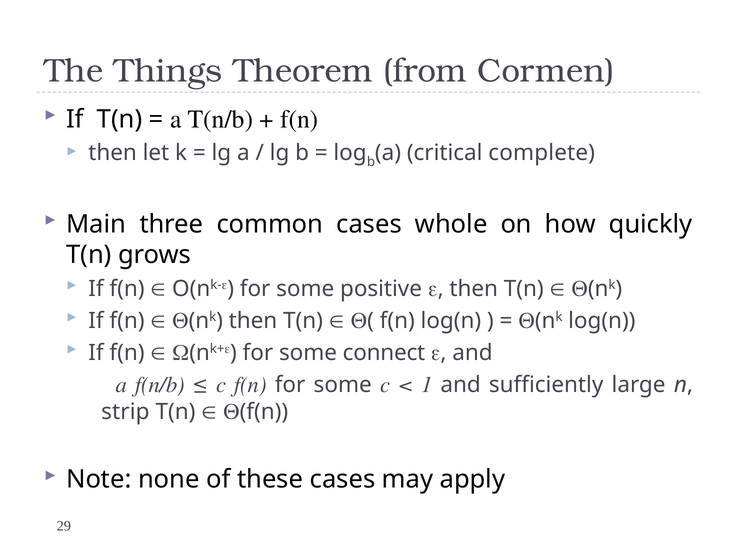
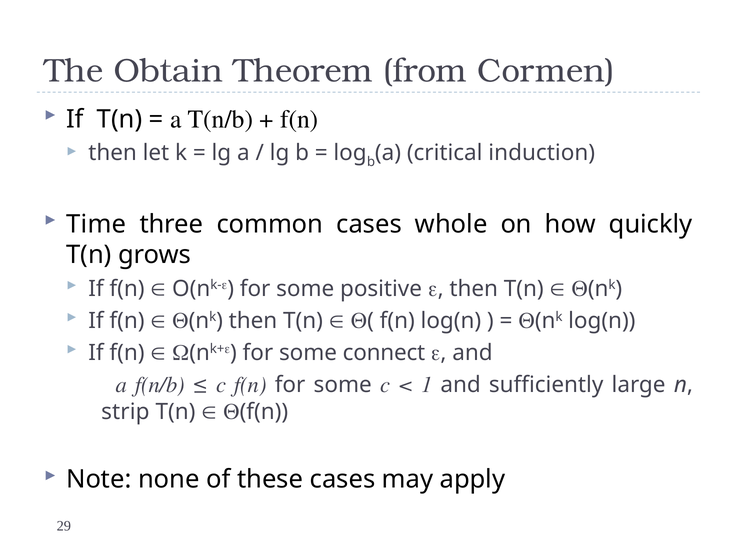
Things: Things -> Obtain
complete: complete -> induction
Main: Main -> Time
